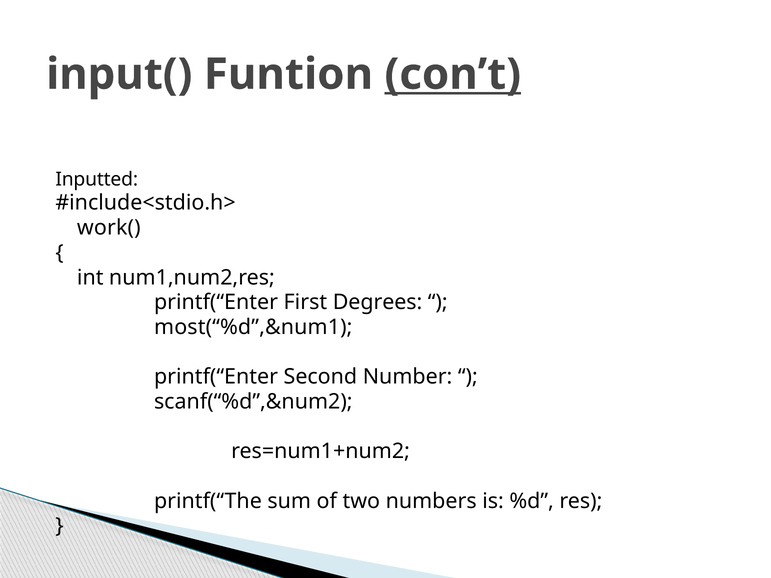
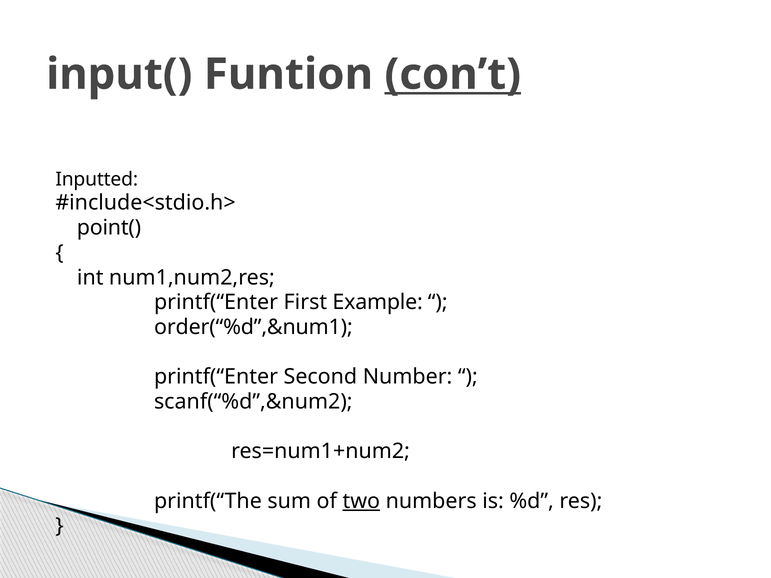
work(: work( -> point(
Degrees: Degrees -> Example
most(“%d”,&num1: most(“%d”,&num1 -> order(“%d”,&num1
two underline: none -> present
